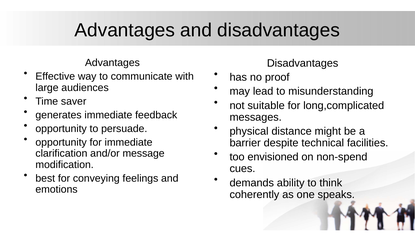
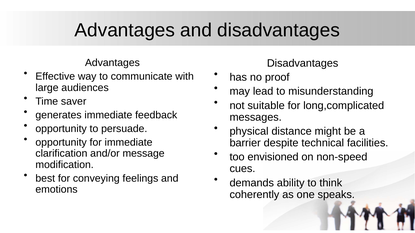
non-spend: non-spend -> non-speed
